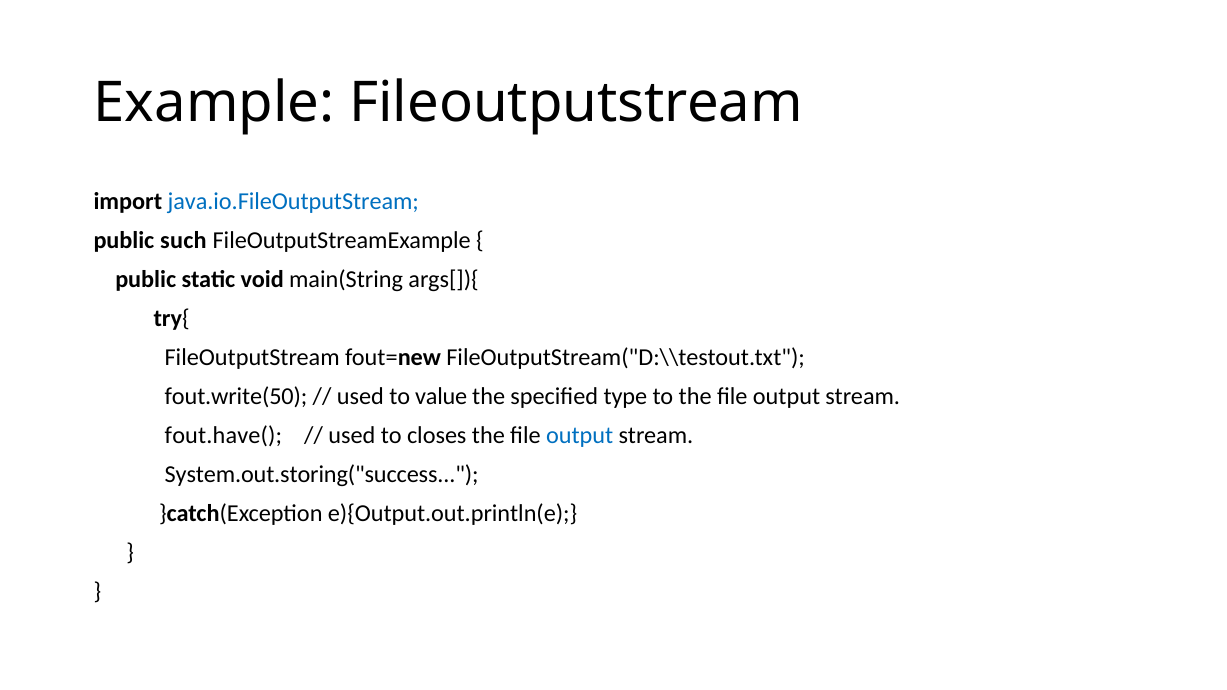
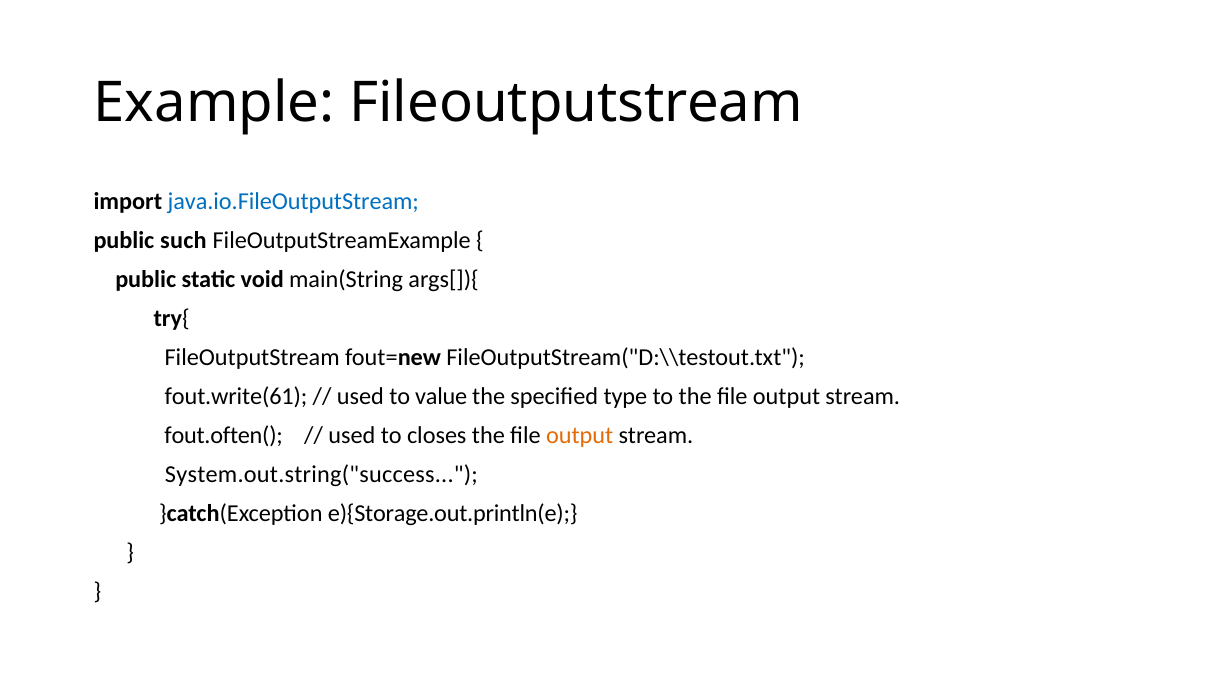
fout.write(50: fout.write(50 -> fout.write(61
fout.have(: fout.have( -> fout.often(
output at (580, 435) colour: blue -> orange
System.out.storing("success: System.out.storing("success -> System.out.string("success
e){Output.out.println(e: e){Output.out.println(e -> e){Storage.out.println(e
